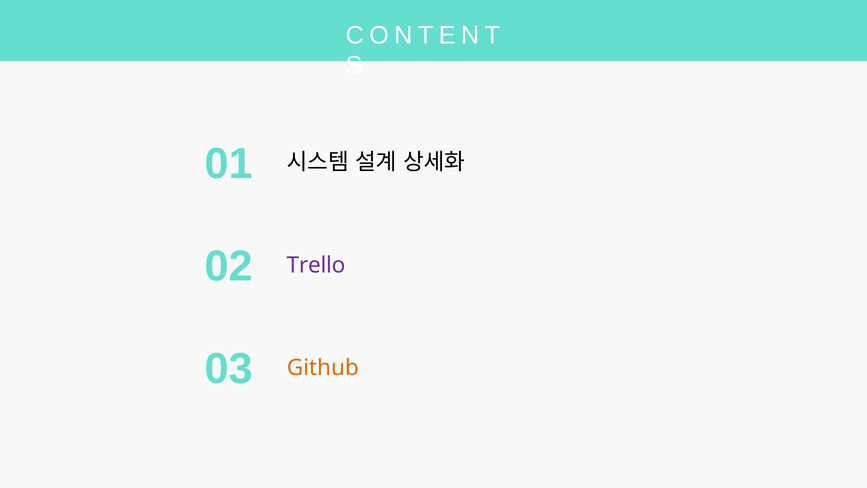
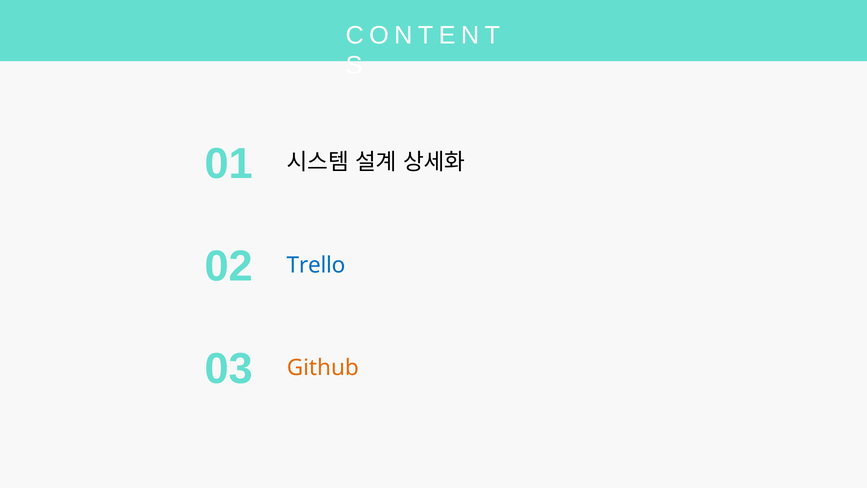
Trello colour: purple -> blue
